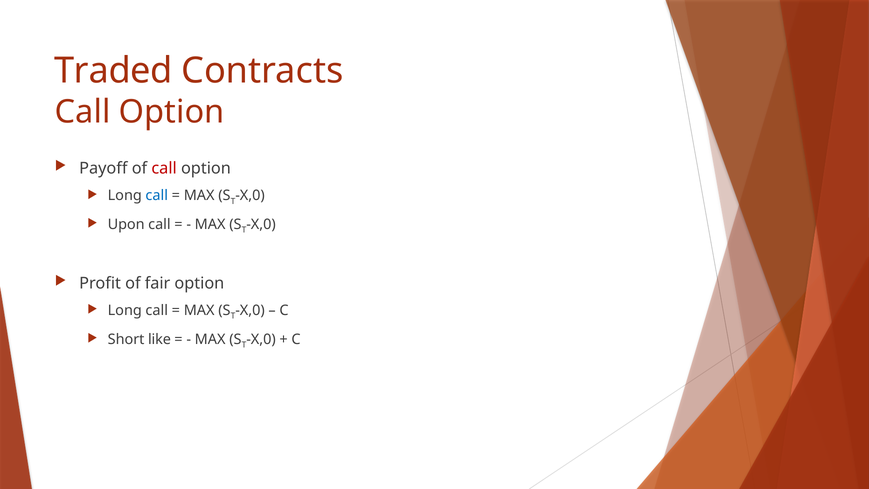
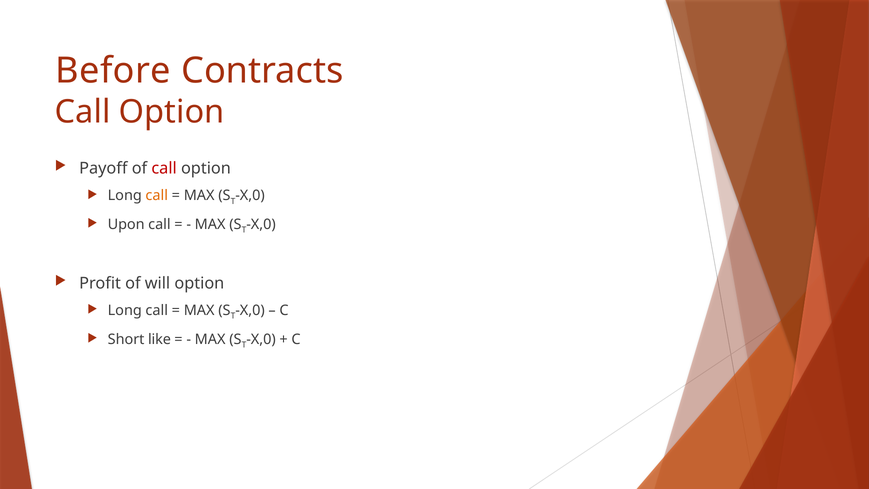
Traded: Traded -> Before
call at (157, 196) colour: blue -> orange
fair: fair -> will
